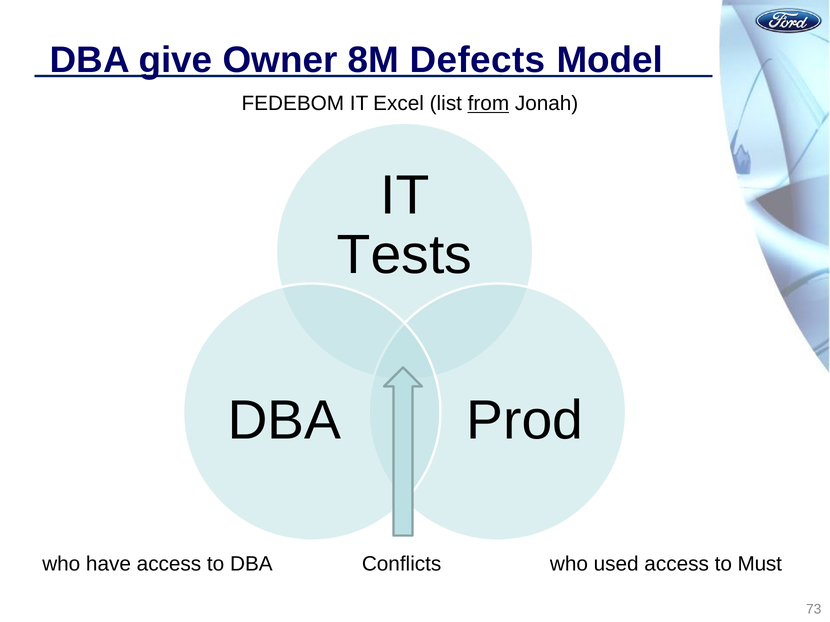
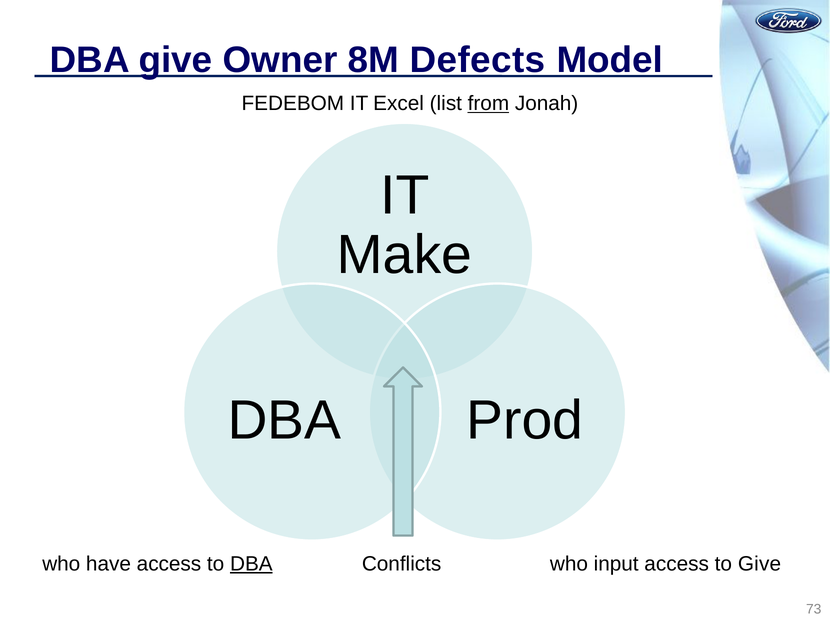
Tests: Tests -> Make
DBA at (251, 564) underline: none -> present
used: used -> input
to Must: Must -> Give
